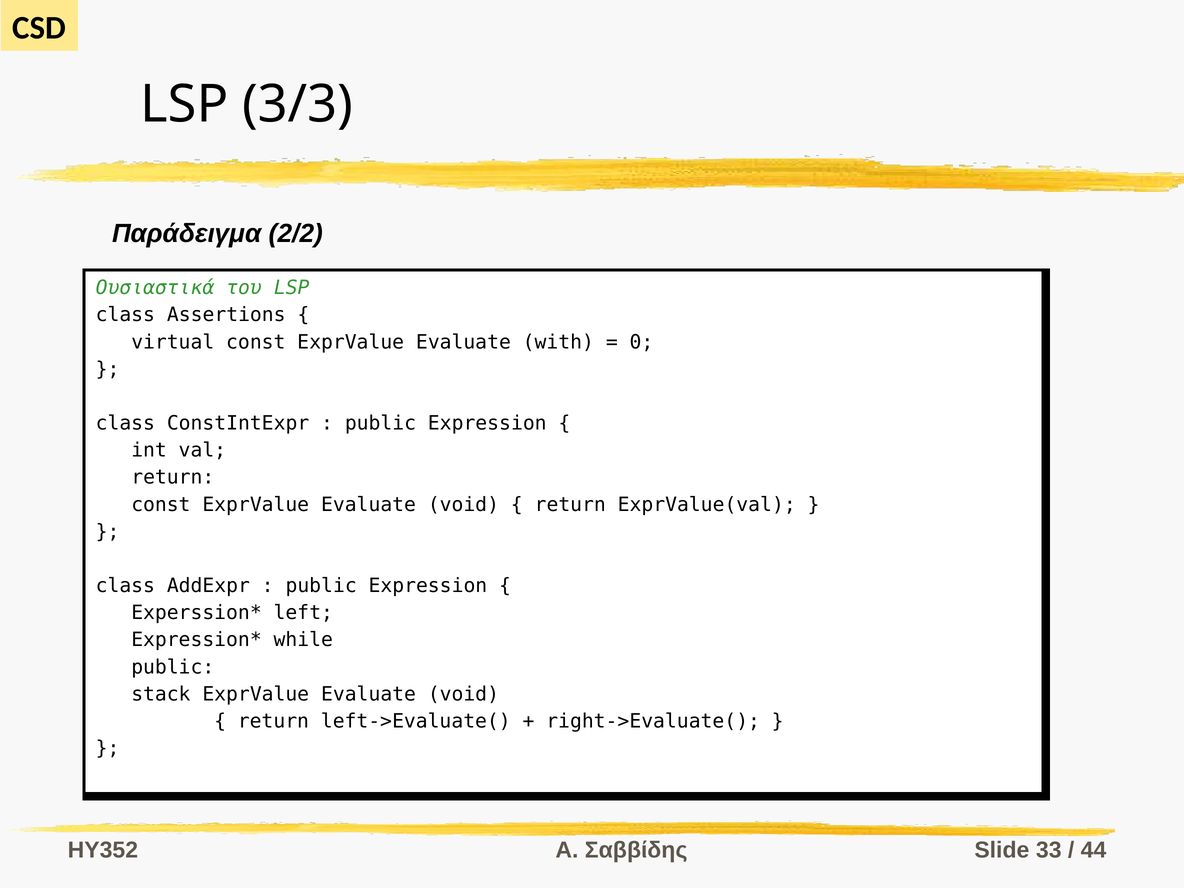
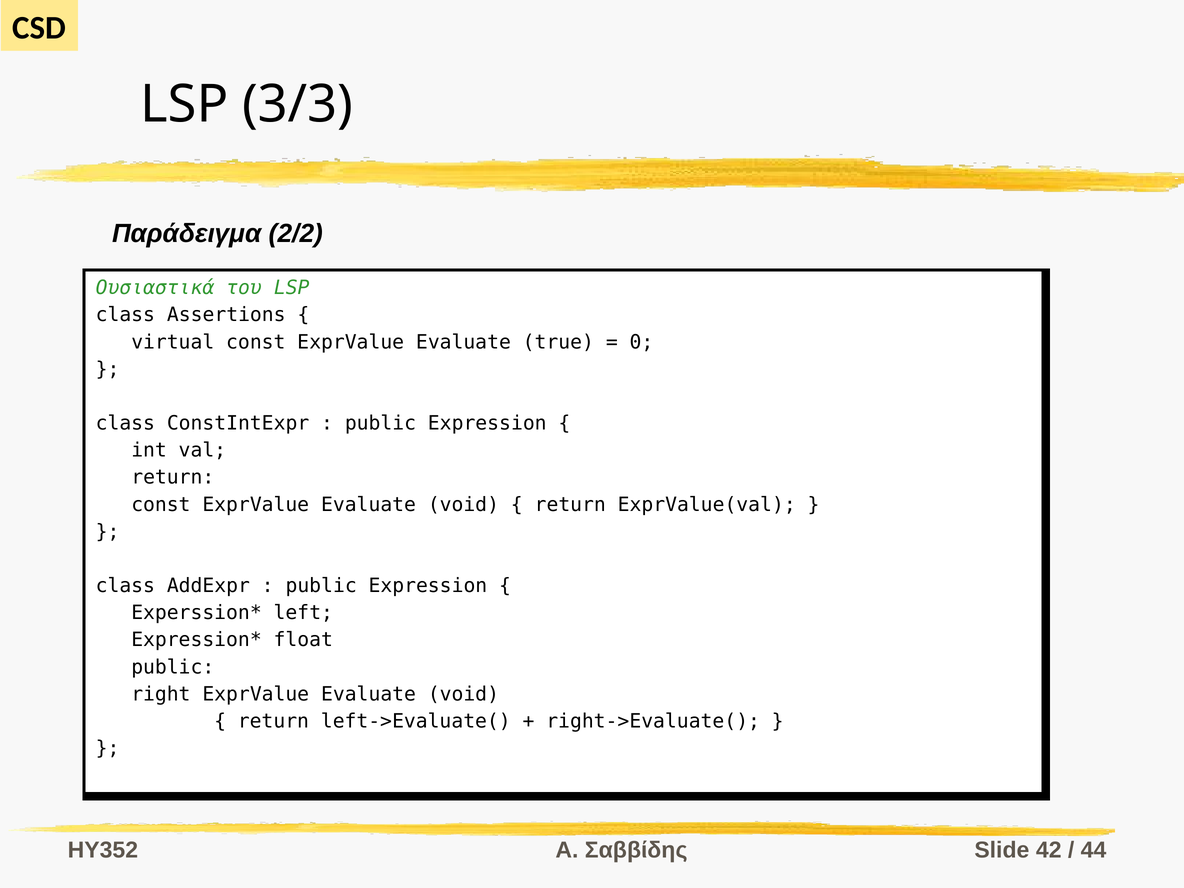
with: with -> true
while: while -> float
stack: stack -> right
33: 33 -> 42
